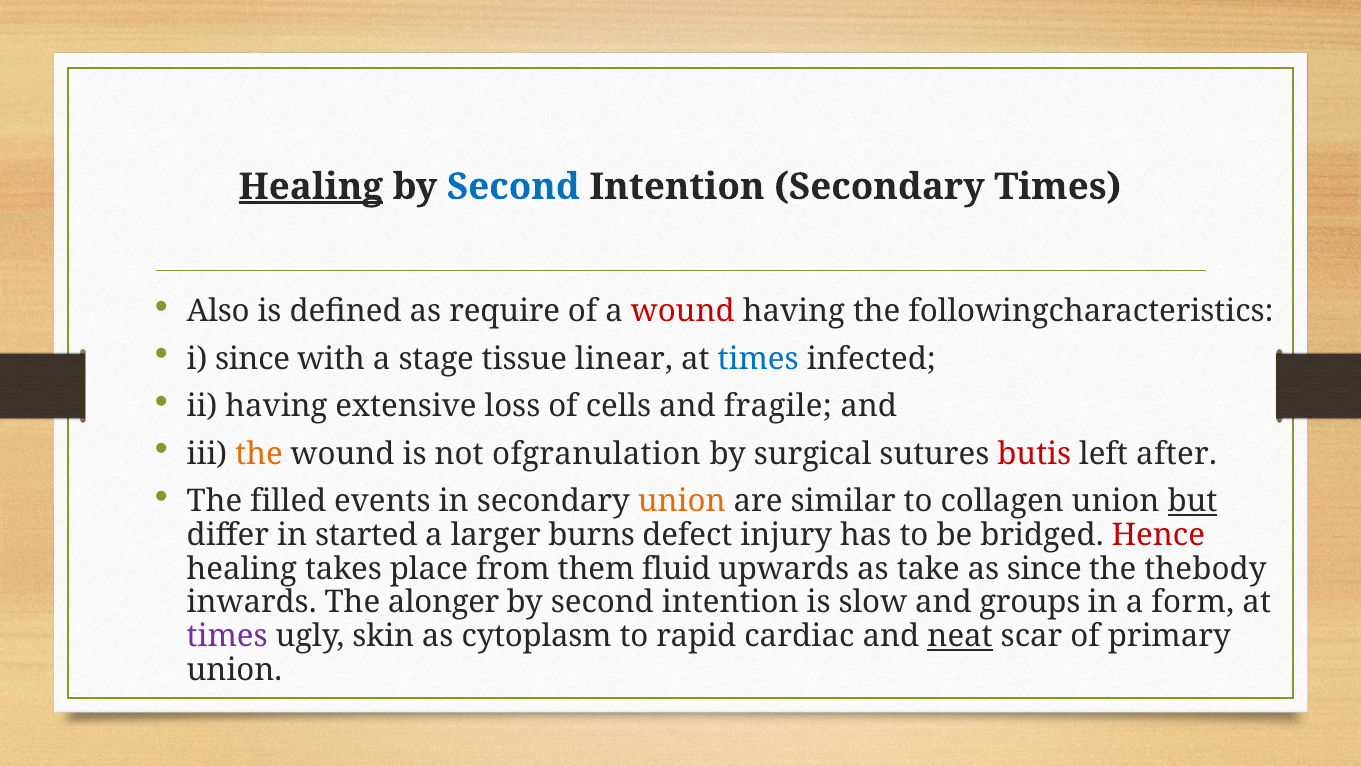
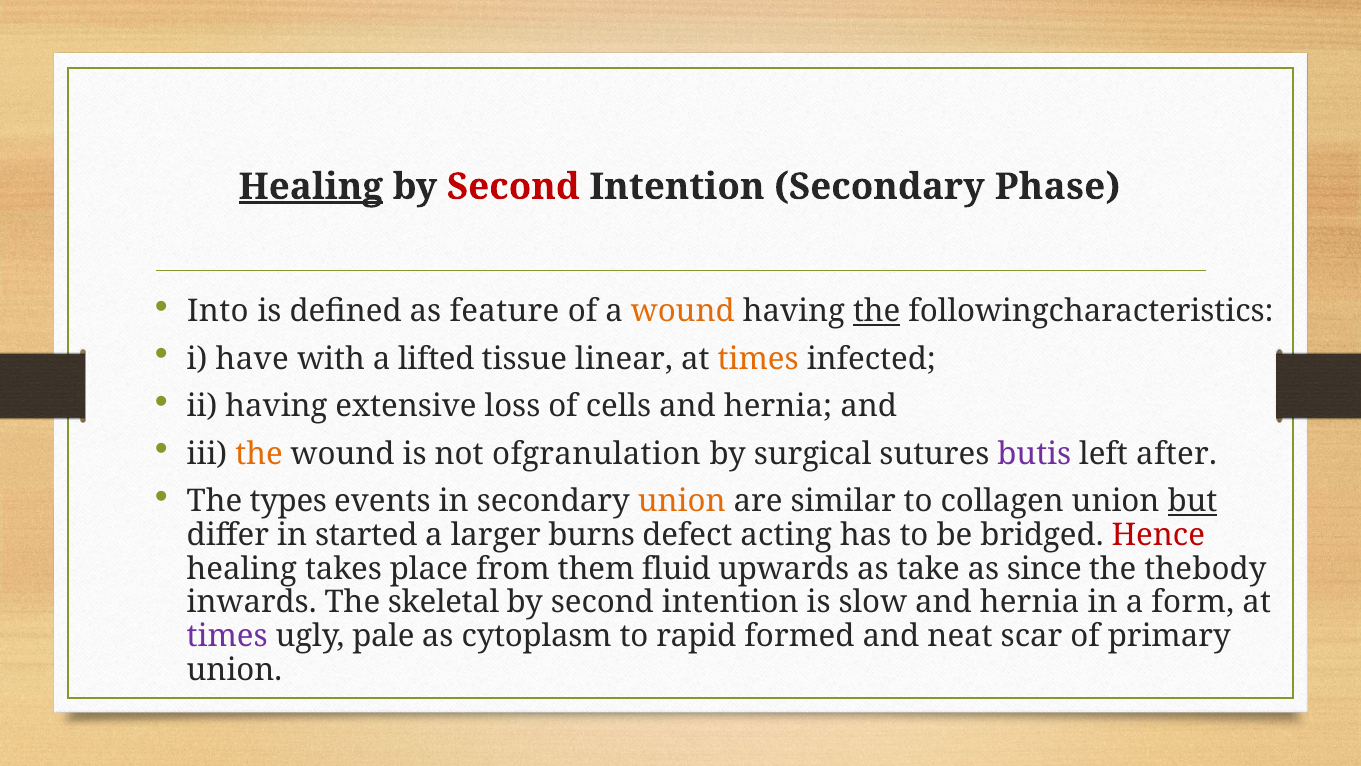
Second at (513, 187) colour: blue -> red
Secondary Times: Times -> Phase
Also: Also -> Into
require: require -> feature
wound at (683, 311) colour: red -> orange
the at (877, 311) underline: none -> present
i since: since -> have
stage: stage -> lifted
times at (758, 359) colour: blue -> orange
cells and fragile: fragile -> hernia
butis colour: red -> purple
filled: filled -> types
injury: injury -> acting
alonger: alonger -> skeletal
slow and groups: groups -> hernia
skin: skin -> pale
cardiac: cardiac -> formed
neat underline: present -> none
